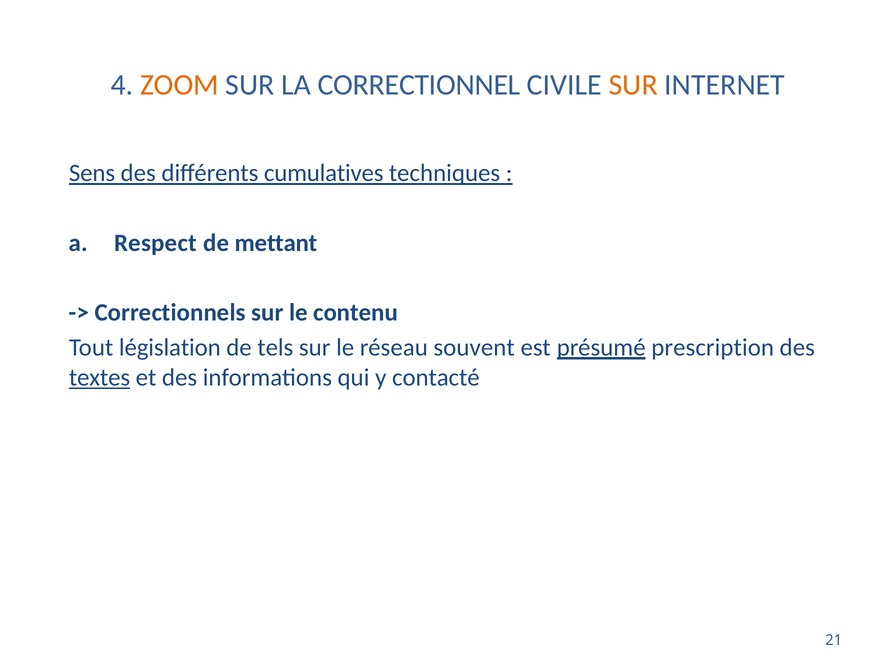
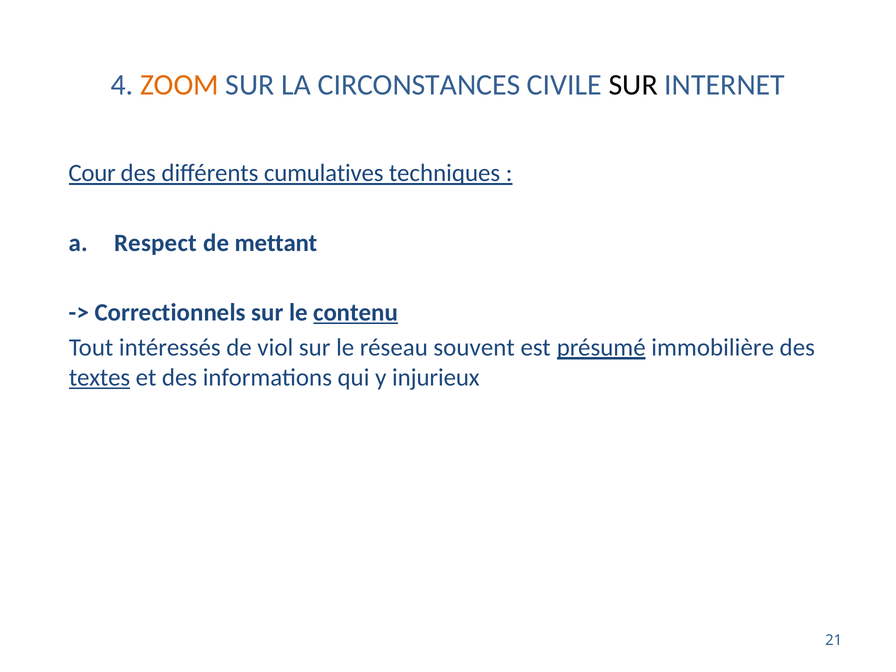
CORRECTIONNEL: CORRECTIONNEL -> CIRCONSTANCES
SUR at (633, 85) colour: orange -> black
Sens: Sens -> Cour
contenu underline: none -> present
législation: législation -> intéressés
tels: tels -> viol
prescription: prescription -> immobilière
contacté: contacté -> injurieux
